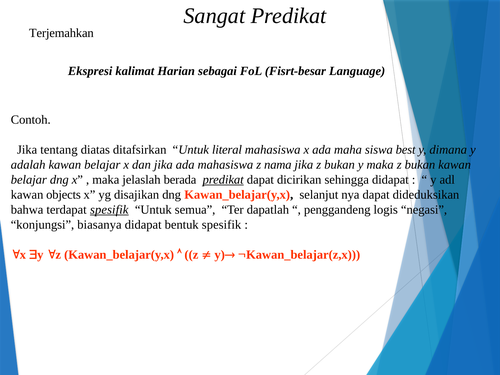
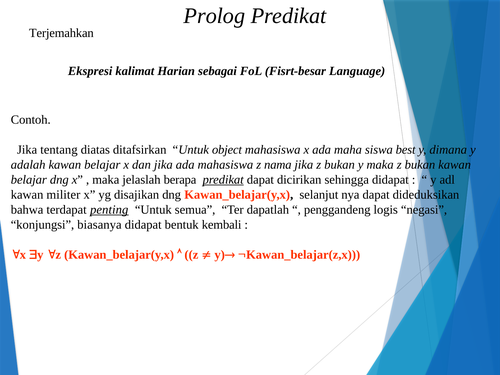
Sangat: Sangat -> Prolog
literal: literal -> object
berada: berada -> berapa
objects: objects -> militer
terdapat spesifik: spesifik -> penting
bentuk spesifik: spesifik -> kembali
